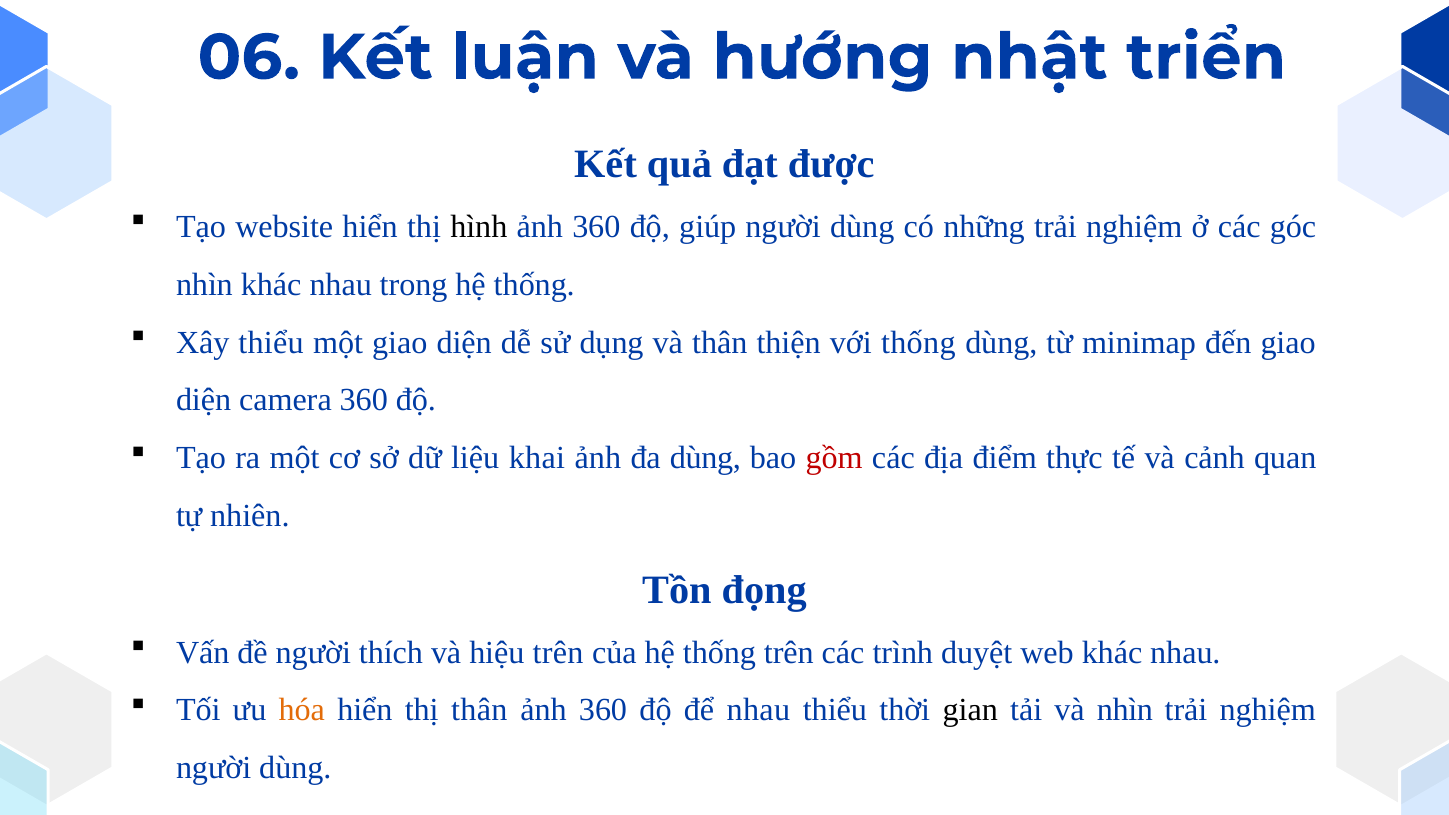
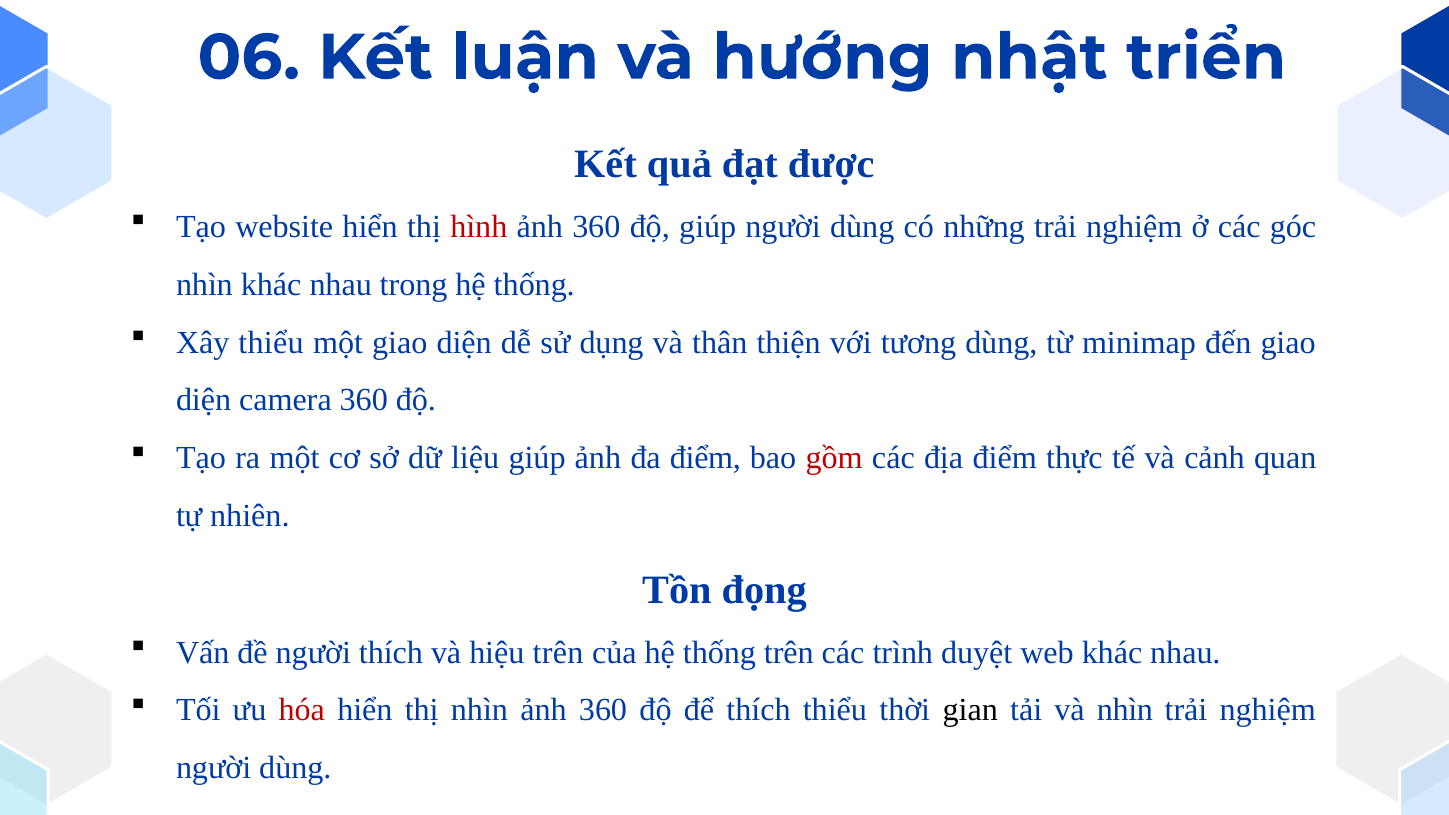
hình colour: black -> red
với thống: thống -> tương
liệu khai: khai -> giúp
đa dùng: dùng -> điểm
hóa colour: orange -> red
thị thân: thân -> nhìn
để nhau: nhau -> thích
